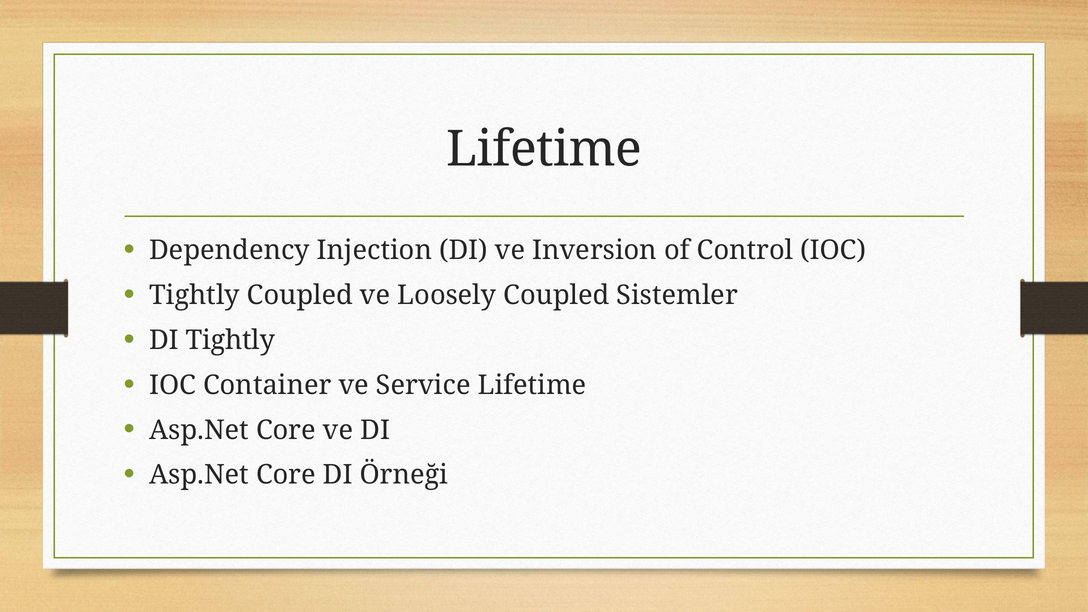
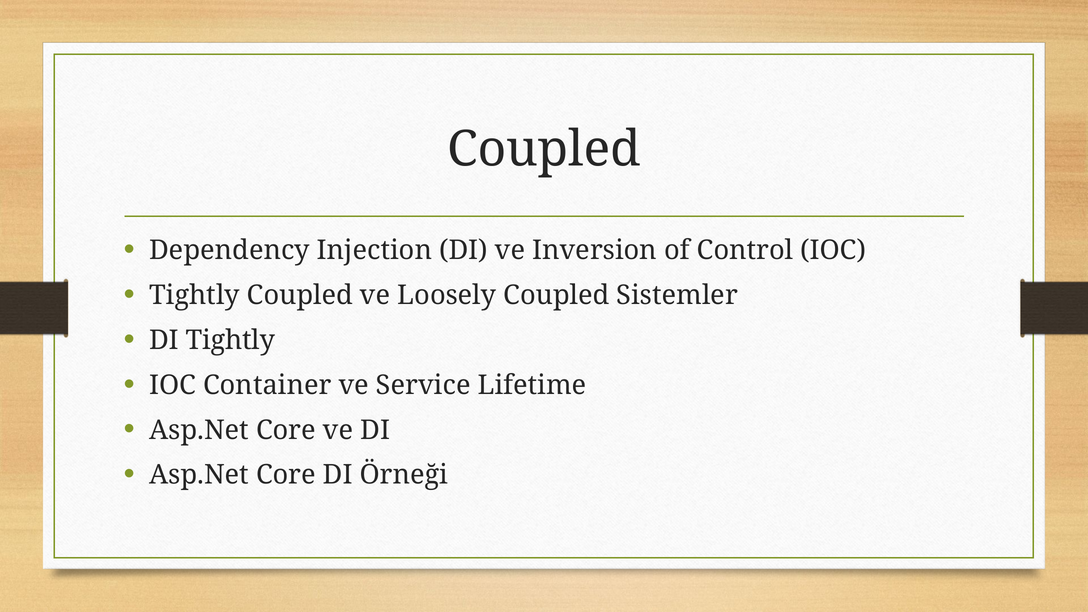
Lifetime at (544, 149): Lifetime -> Coupled
